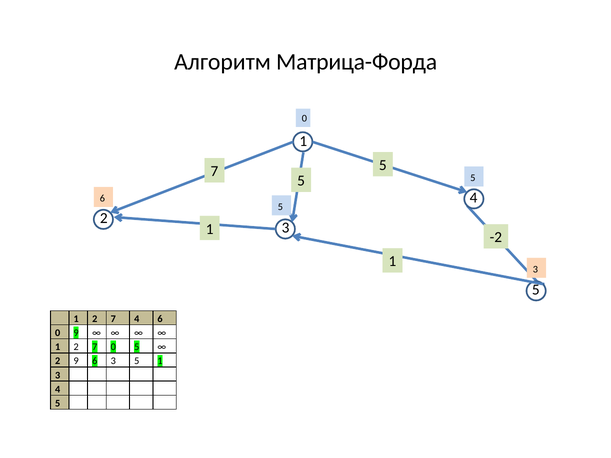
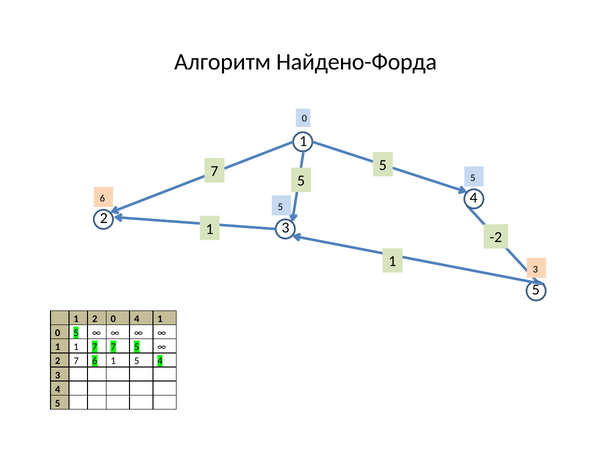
Матрица-Форда: Матрица-Форда -> Найдено-Форда
7 at (113, 319): 7 -> 0
4 6: 6 -> 1
0 9: 9 -> 5
2 at (76, 347): 2 -> 1
7 0: 0 -> 7
2 9: 9 -> 7
6 3: 3 -> 1
5 1: 1 -> 4
